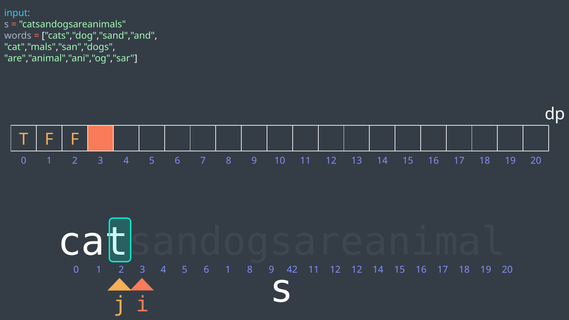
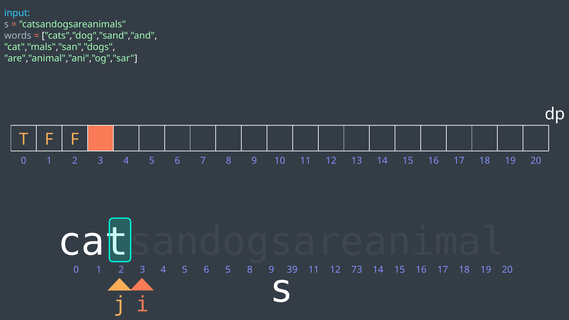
6 1: 1 -> 5
42: 42 -> 39
12 12: 12 -> 73
